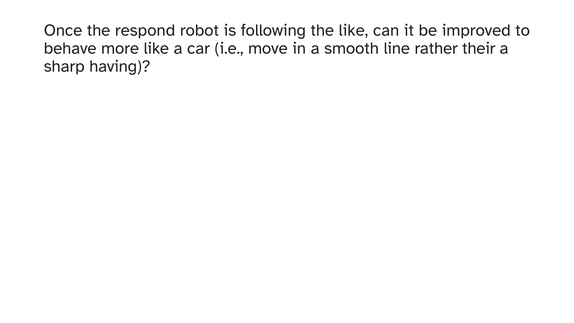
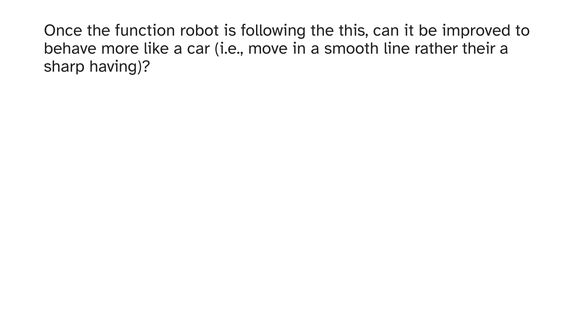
respond: respond -> function
the like: like -> this
